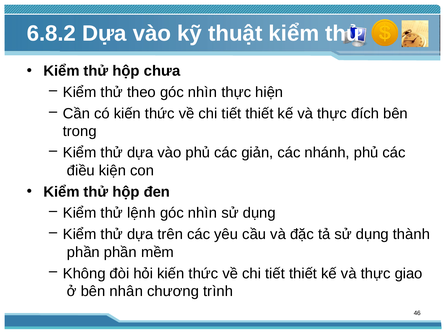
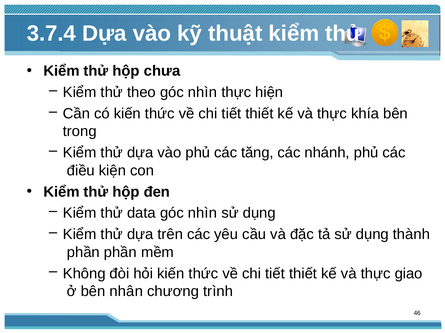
6.8.2: 6.8.2 -> 3.7.4
đích: đích -> khía
giản: giản -> tăng
lệnh: lệnh -> data
